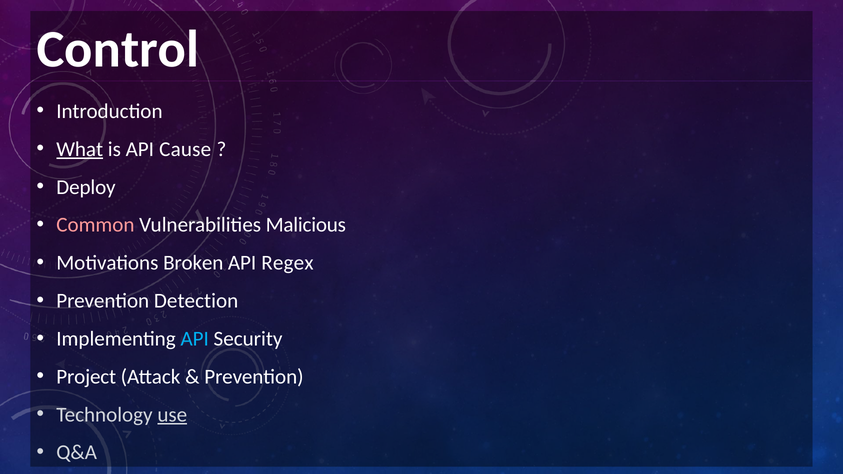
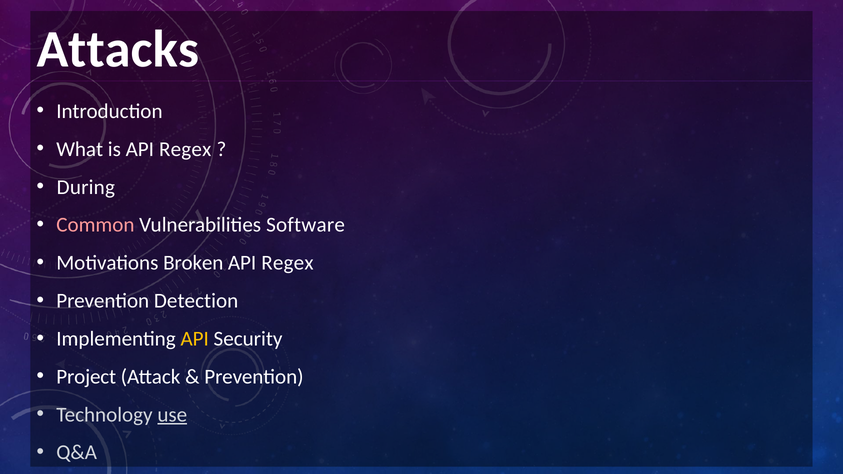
Control: Control -> Attacks
What underline: present -> none
is API Cause: Cause -> Regex
Deploy: Deploy -> During
Malicious: Malicious -> Software
API at (195, 339) colour: light blue -> yellow
